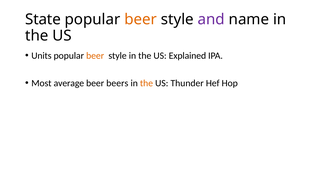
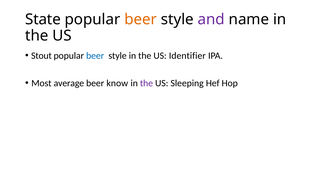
Units: Units -> Stout
beer at (95, 56) colour: orange -> blue
Explained: Explained -> Identifier
beers: beers -> know
the at (146, 83) colour: orange -> purple
Thunder: Thunder -> Sleeping
